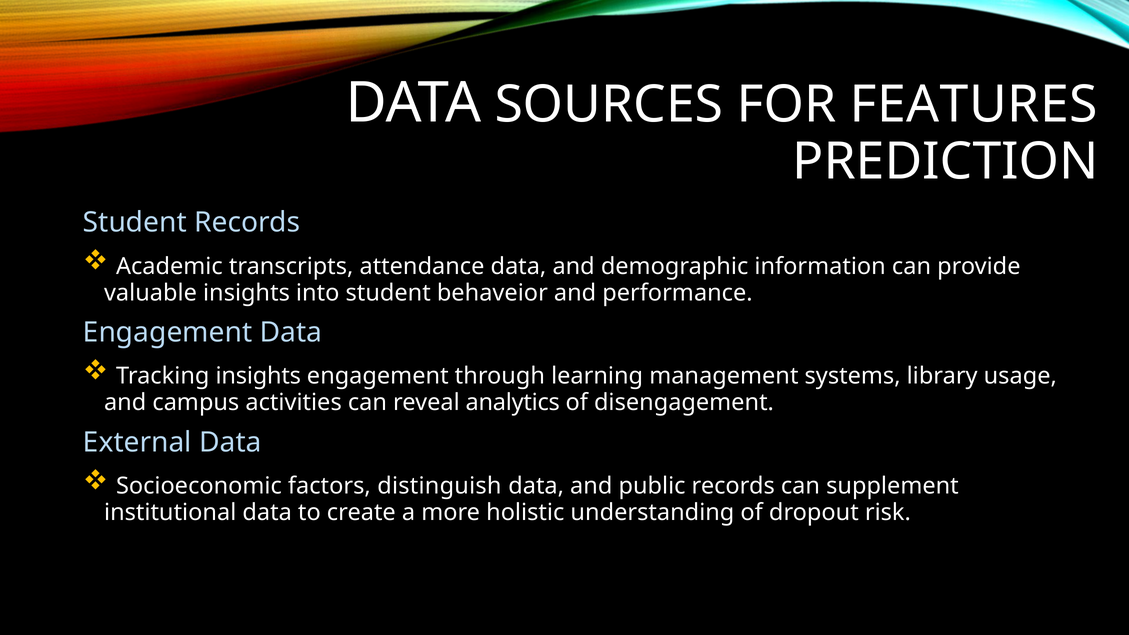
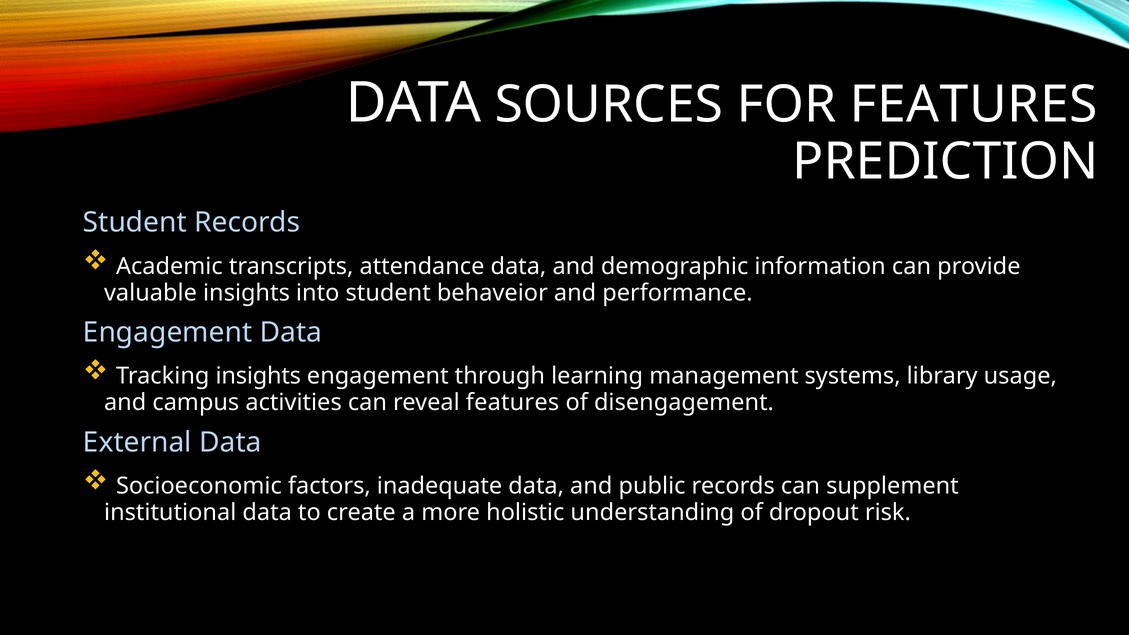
reveal analytics: analytics -> features
distinguish: distinguish -> inadequate
